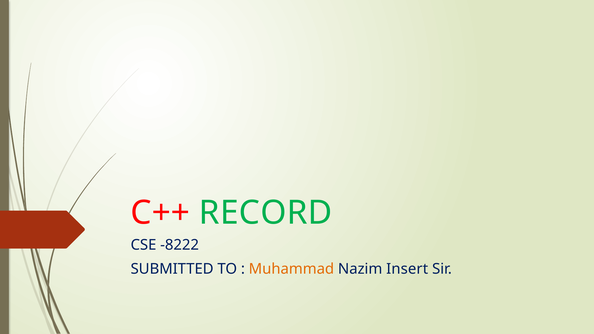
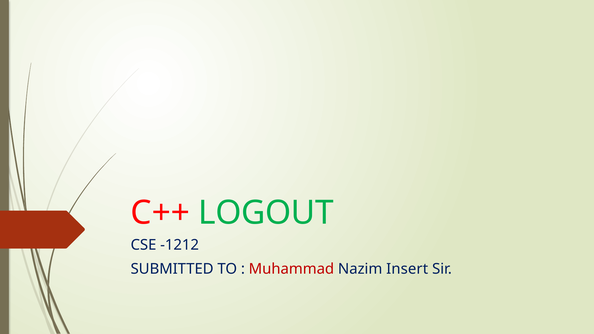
RECORD: RECORD -> LOGOUT
-8222: -8222 -> -1212
Muhammad colour: orange -> red
